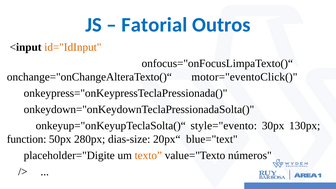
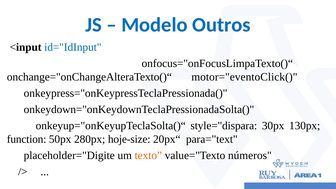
Fatorial: Fatorial -> Modelo
id="IdInput colour: orange -> blue
style="evento: style="evento -> style="dispara
dias-size: dias-size -> hoje-size
blue="text: blue="text -> para="text
